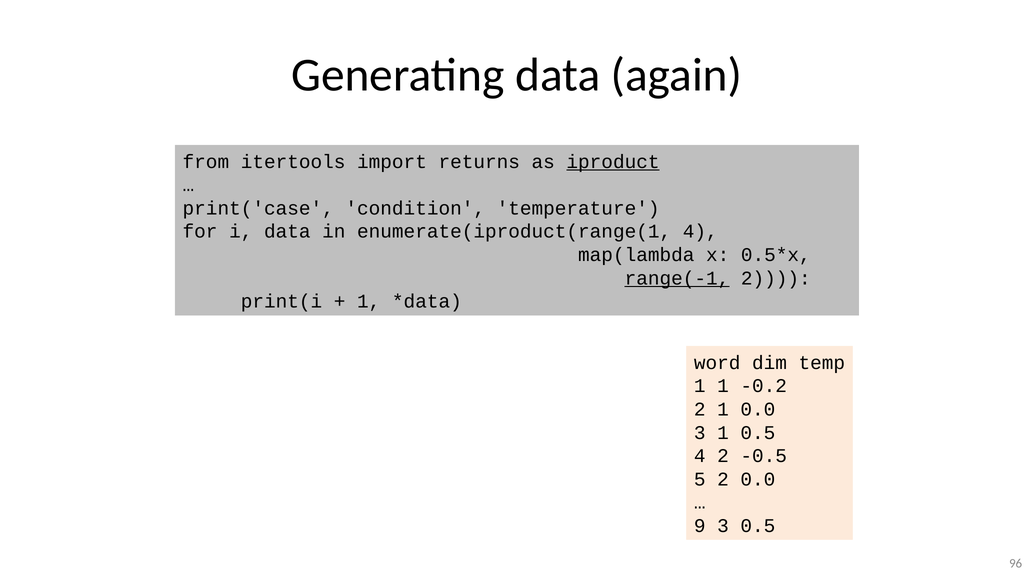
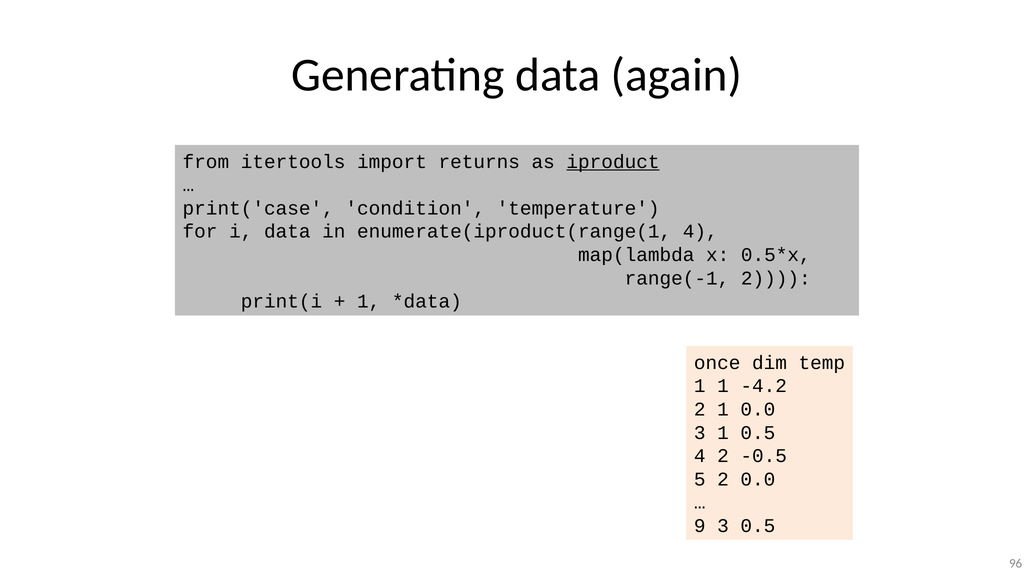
range(-1 underline: present -> none
word: word -> once
-0.2: -0.2 -> -4.2
